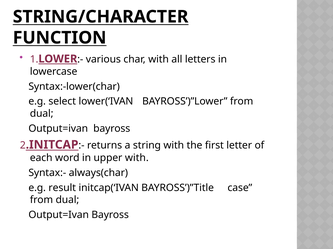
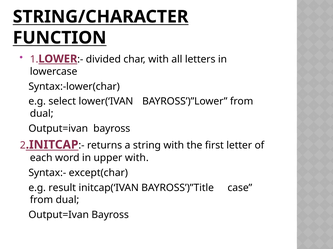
various: various -> divided
always(char: always(char -> except(char
